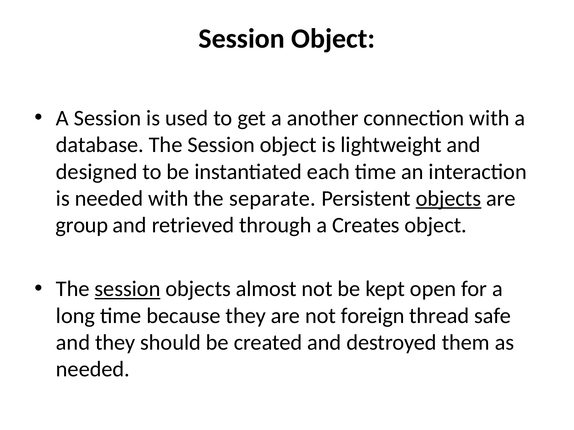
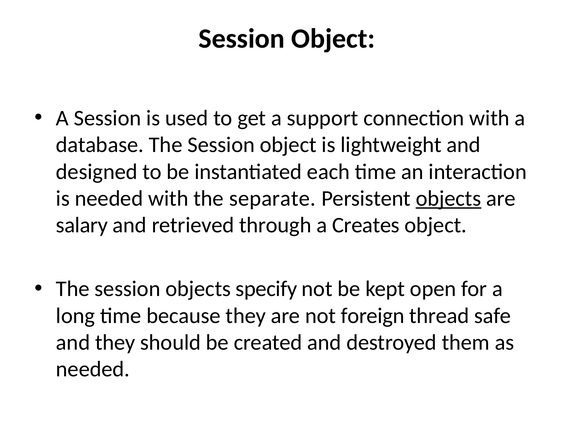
another: another -> support
group: group -> salary
session at (128, 289) underline: present -> none
almost: almost -> specify
